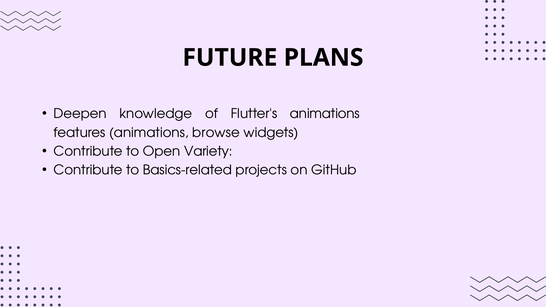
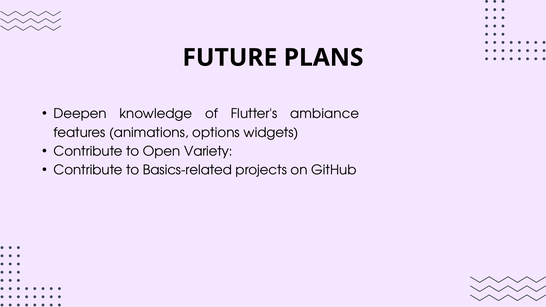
Flutter's animations: animations -> ambiance
browse: browse -> options
